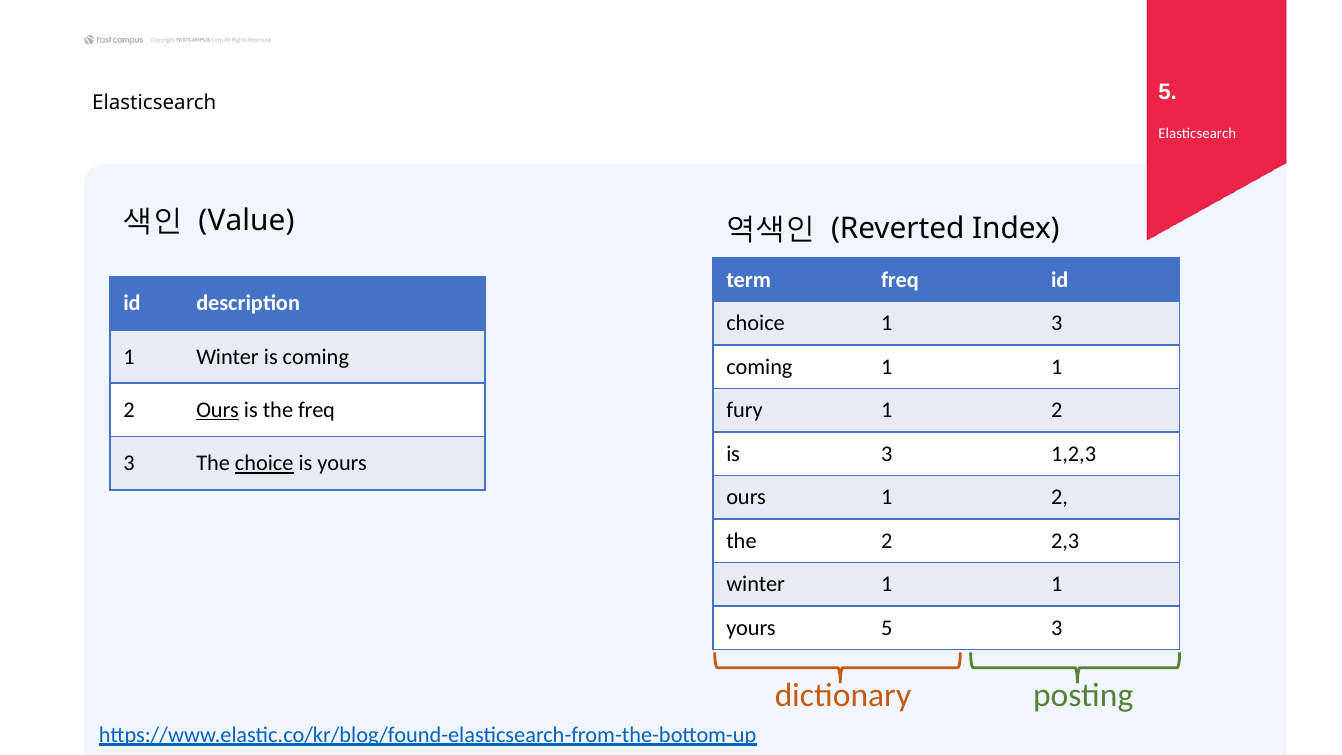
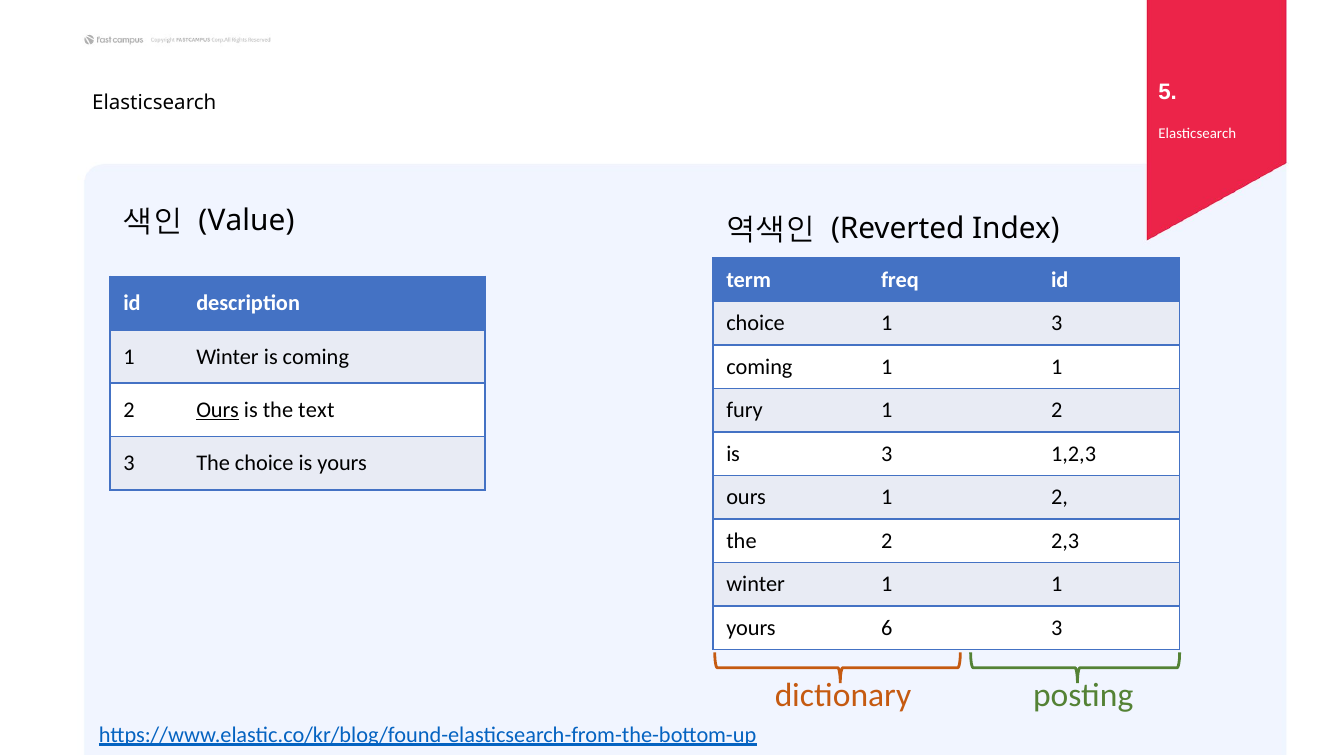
the freq: freq -> text
choice at (264, 463) underline: present -> none
yours 5: 5 -> 6
